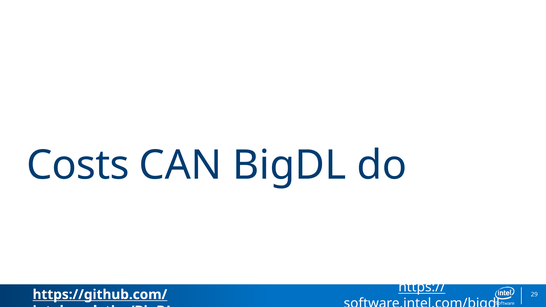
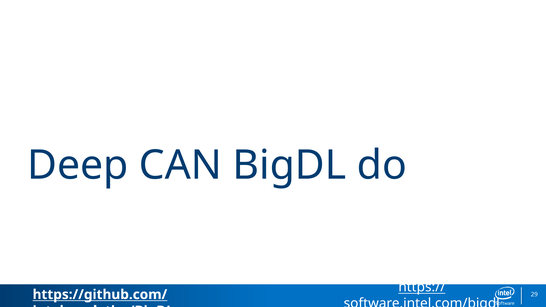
Costs: Costs -> Deep
